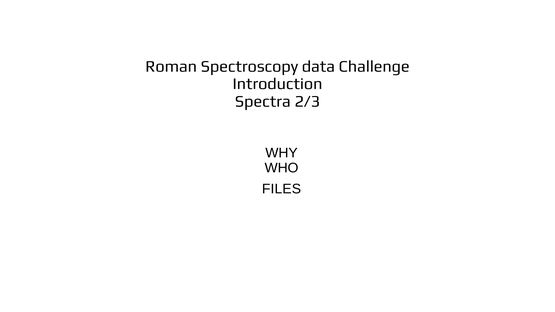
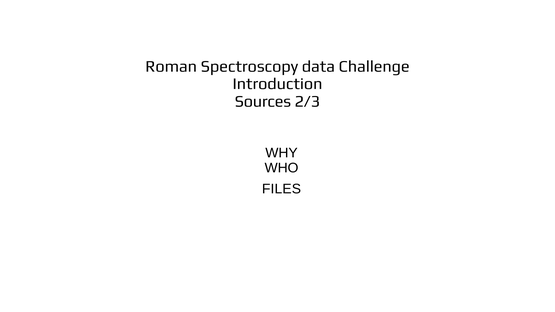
Spectra: Spectra -> Sources
